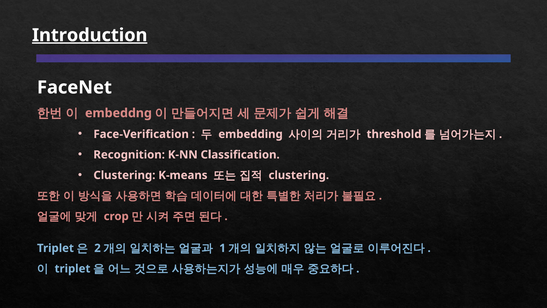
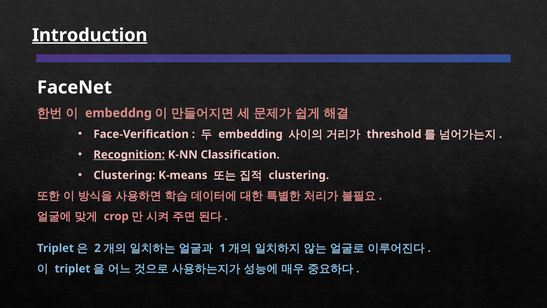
Recognition underline: none -> present
